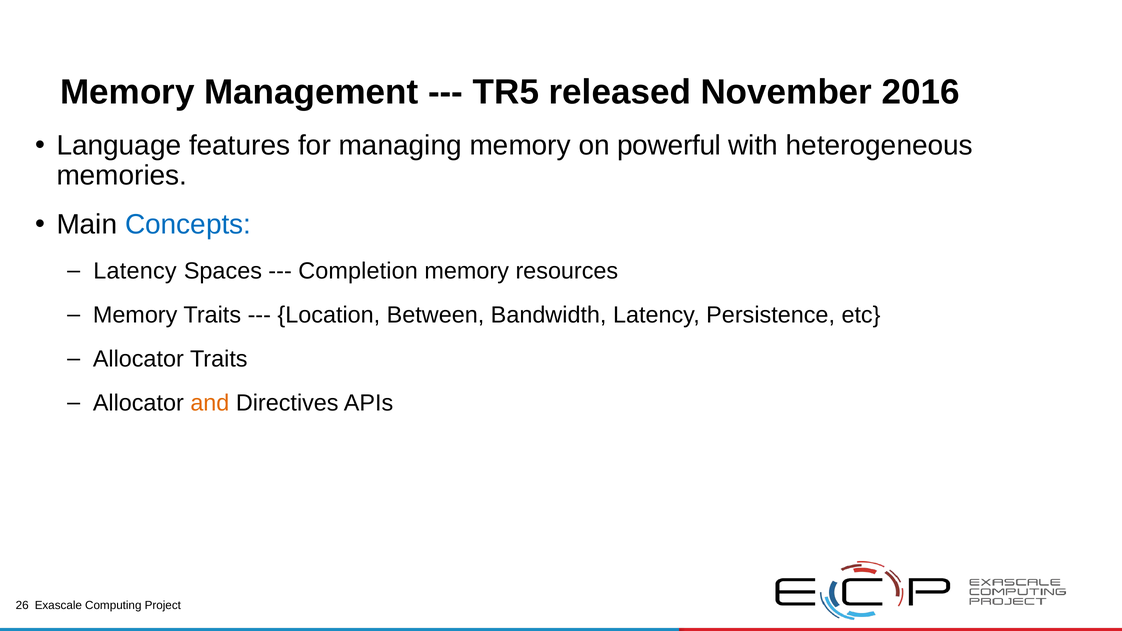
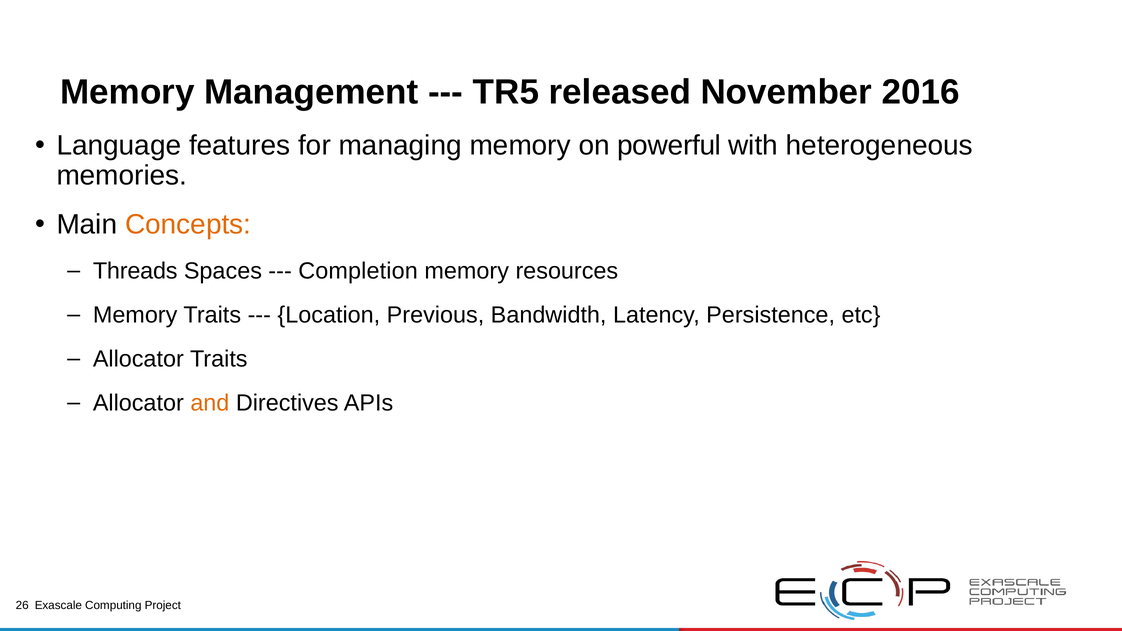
Concepts colour: blue -> orange
Latency at (135, 271): Latency -> Threads
Between: Between -> Previous
